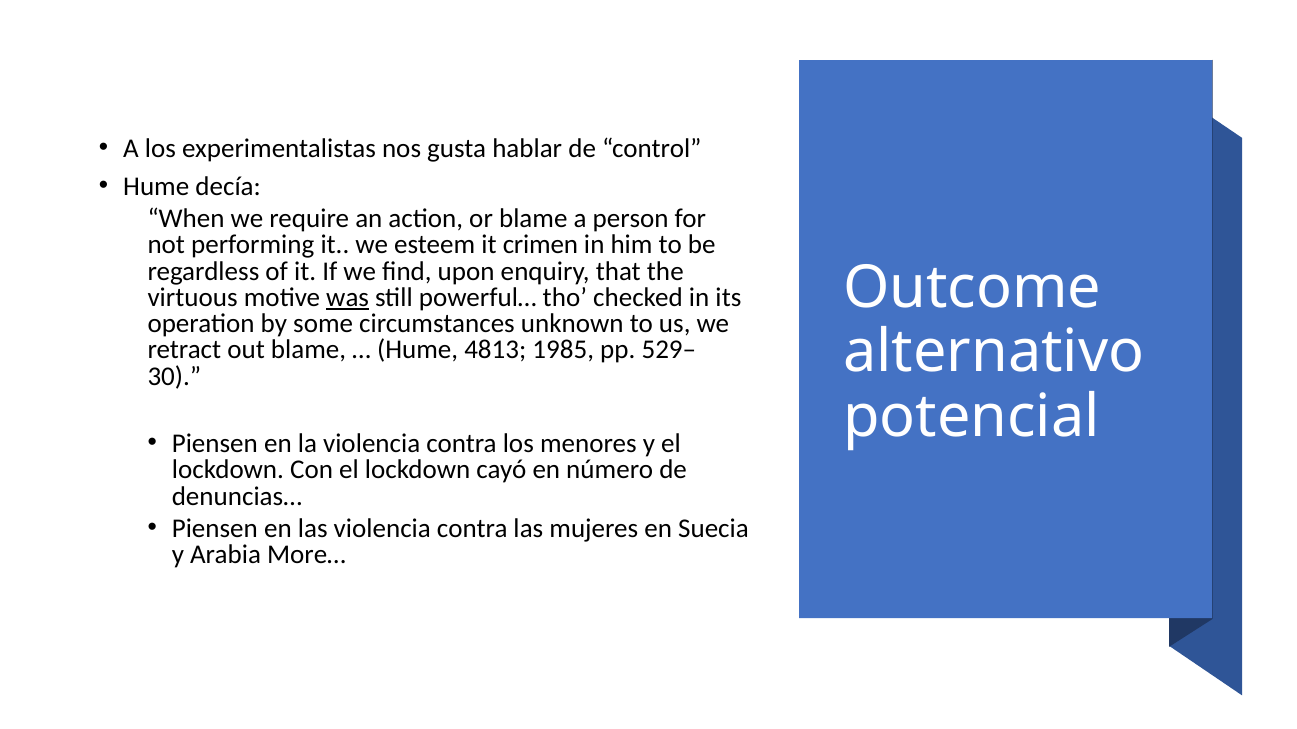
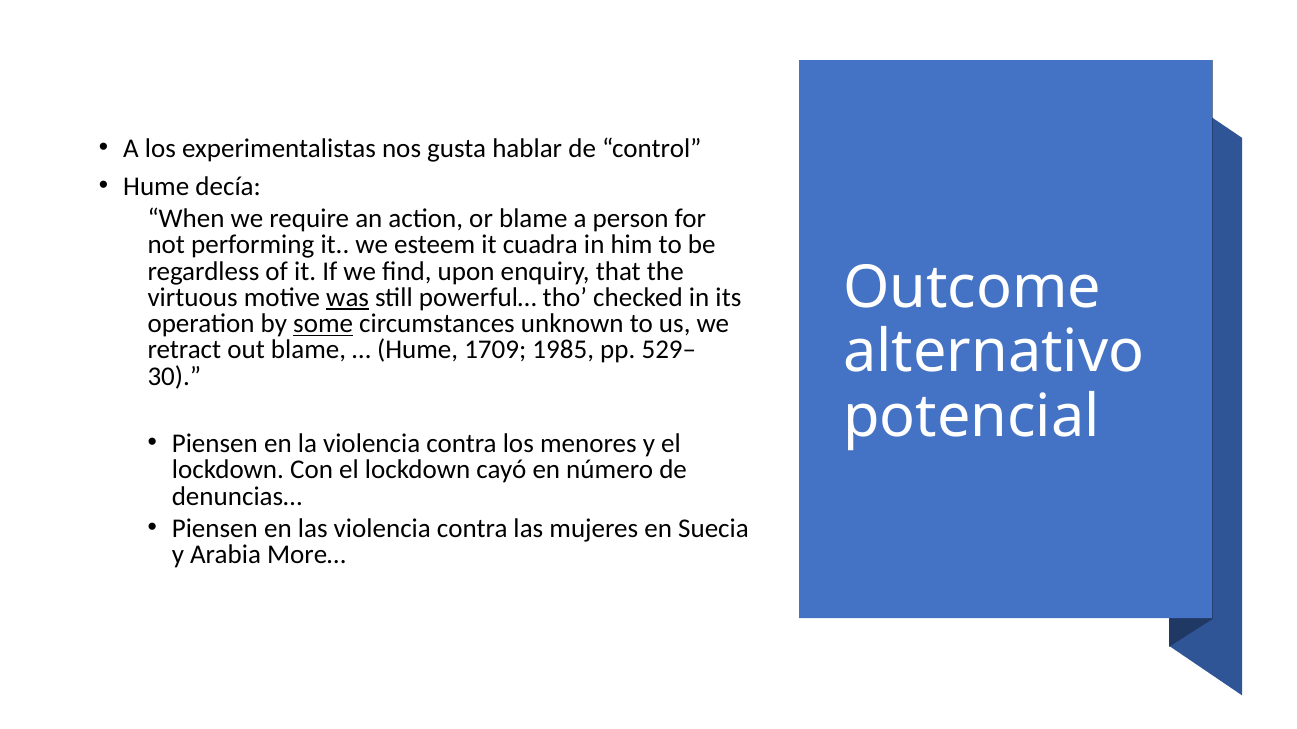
crimen: crimen -> cuadra
some underline: none -> present
4813: 4813 -> 1709
